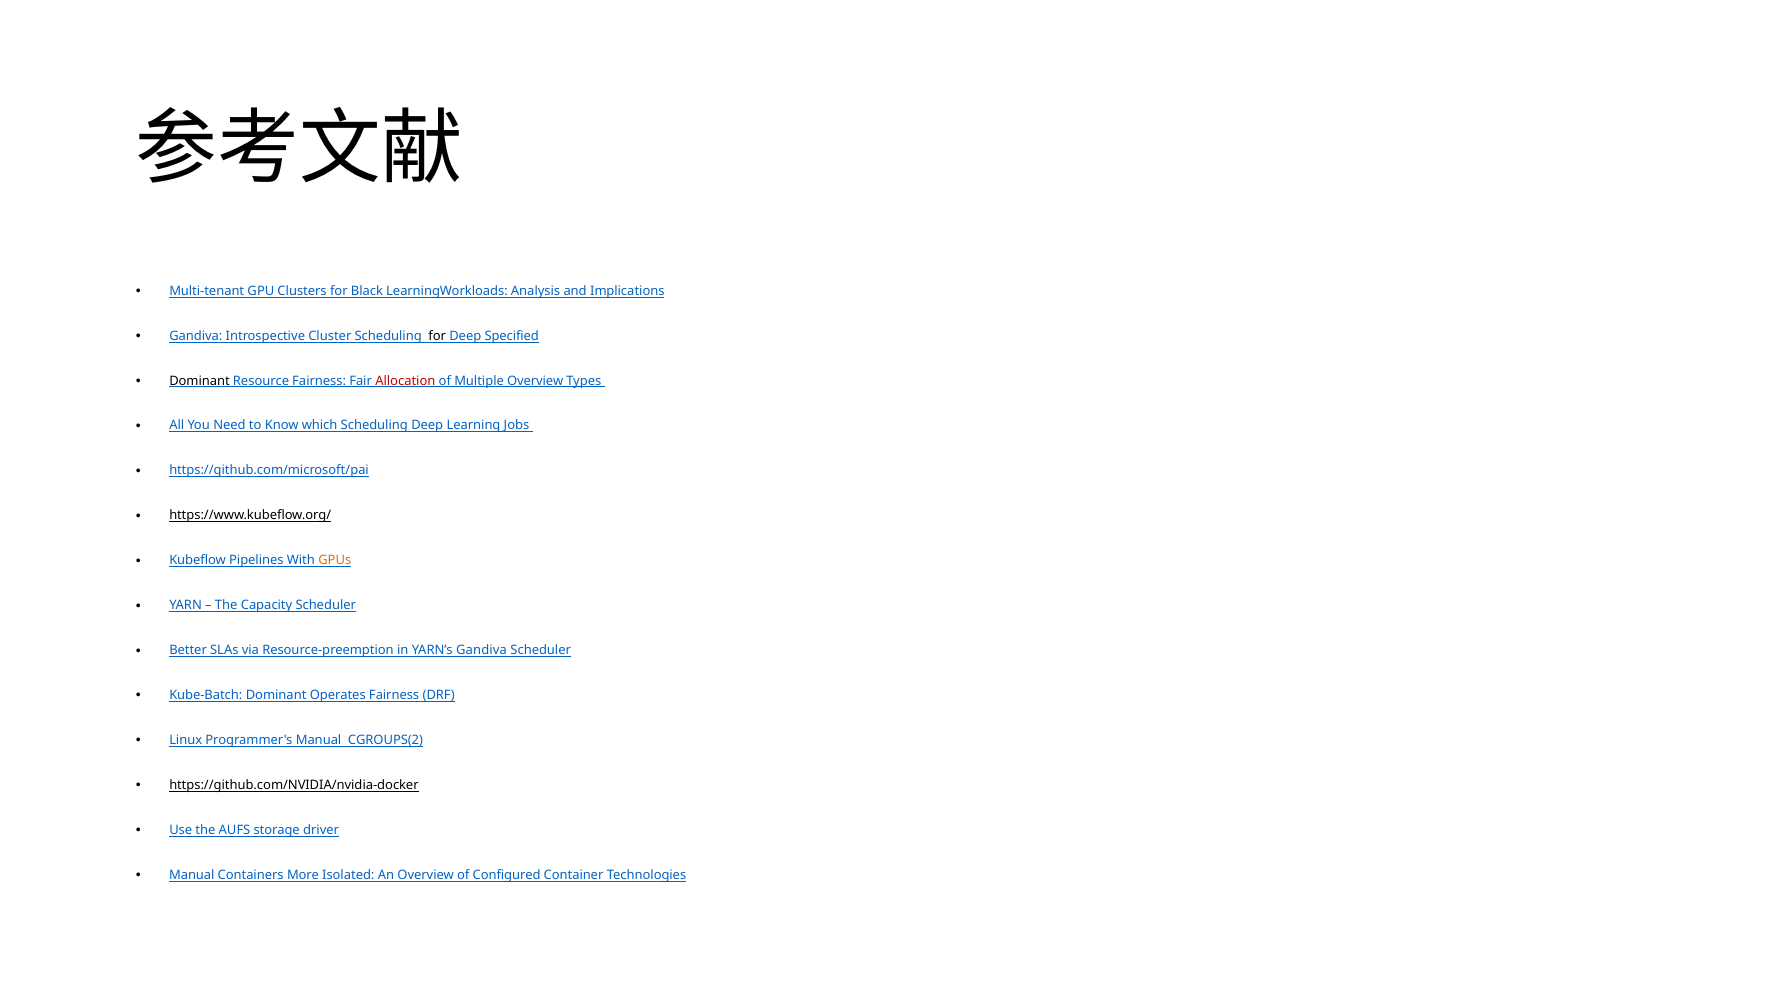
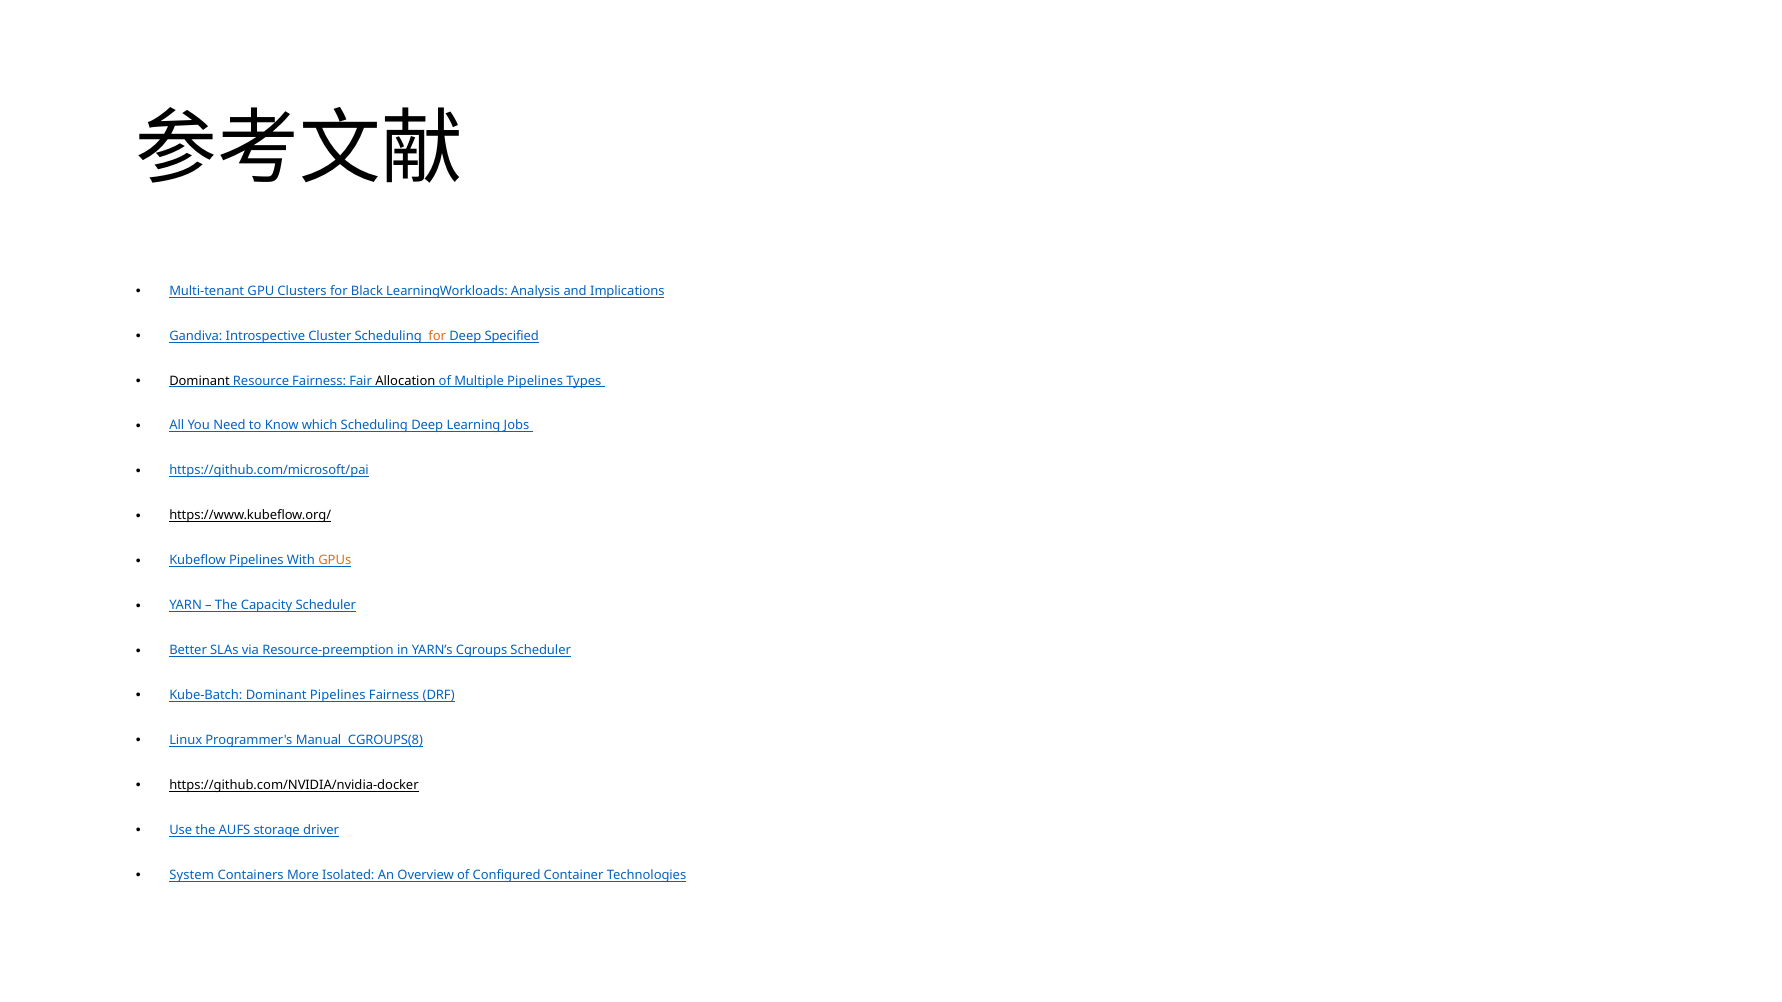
for at (437, 336) colour: black -> orange
Allocation colour: red -> black
Multiple Overview: Overview -> Pipelines
YARN’s Gandiva: Gandiva -> Cgroups
Dominant Operates: Operates -> Pipelines
CGROUPS(2: CGROUPS(2 -> CGROUPS(8
Manual at (192, 875): Manual -> System
